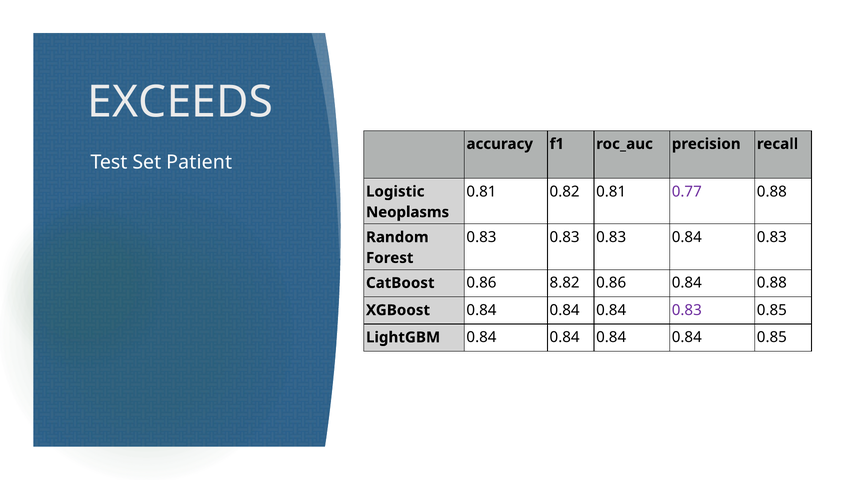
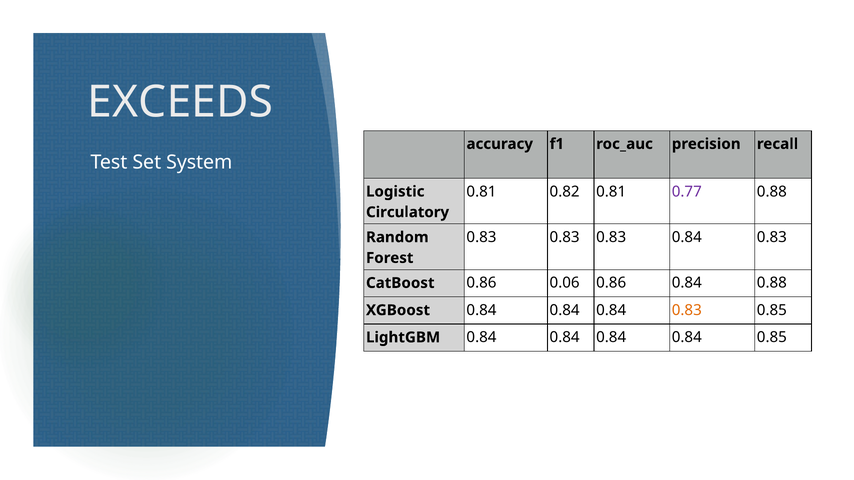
Patient: Patient -> System
Neoplasms: Neoplasms -> Circulatory
8.82: 8.82 -> 0.06
0.83 at (687, 310) colour: purple -> orange
